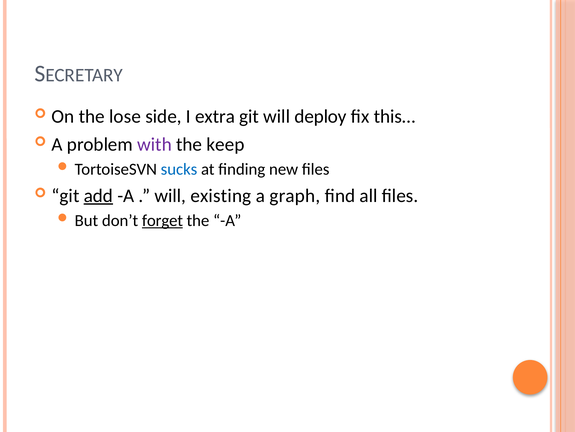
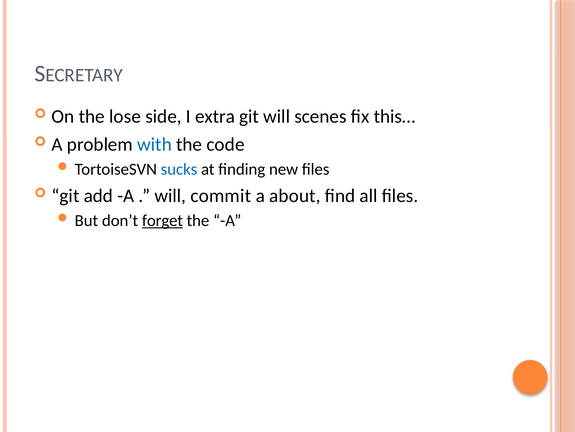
deploy: deploy -> scenes
with colour: purple -> blue
keep: keep -> code
add underline: present -> none
existing: existing -> commit
graph: graph -> about
